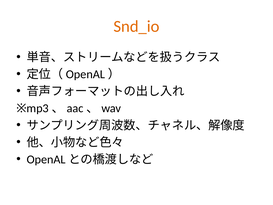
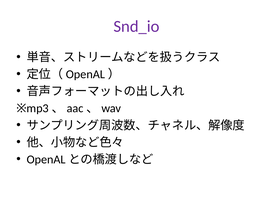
Snd_io colour: orange -> purple
